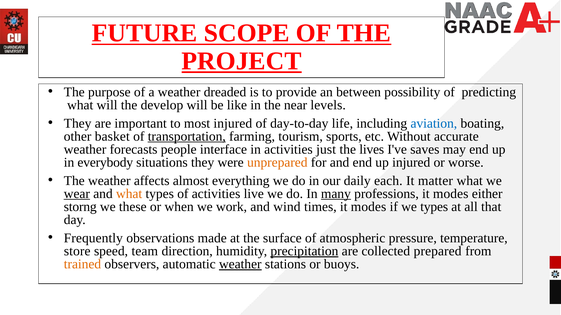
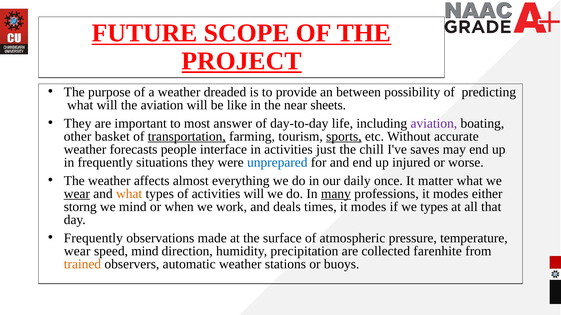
the develop: develop -> aviation
levels: levels -> sheets
most injured: injured -> answer
aviation at (434, 123) colour: blue -> purple
sports underline: none -> present
lives: lives -> chill
in everybody: everybody -> frequently
unprepared colour: orange -> blue
each: each -> once
activities live: live -> will
we these: these -> mind
wind: wind -> deals
store at (77, 251): store -> wear
speed team: team -> mind
precipitation underline: present -> none
prepared: prepared -> farenhite
weather at (240, 265) underline: present -> none
